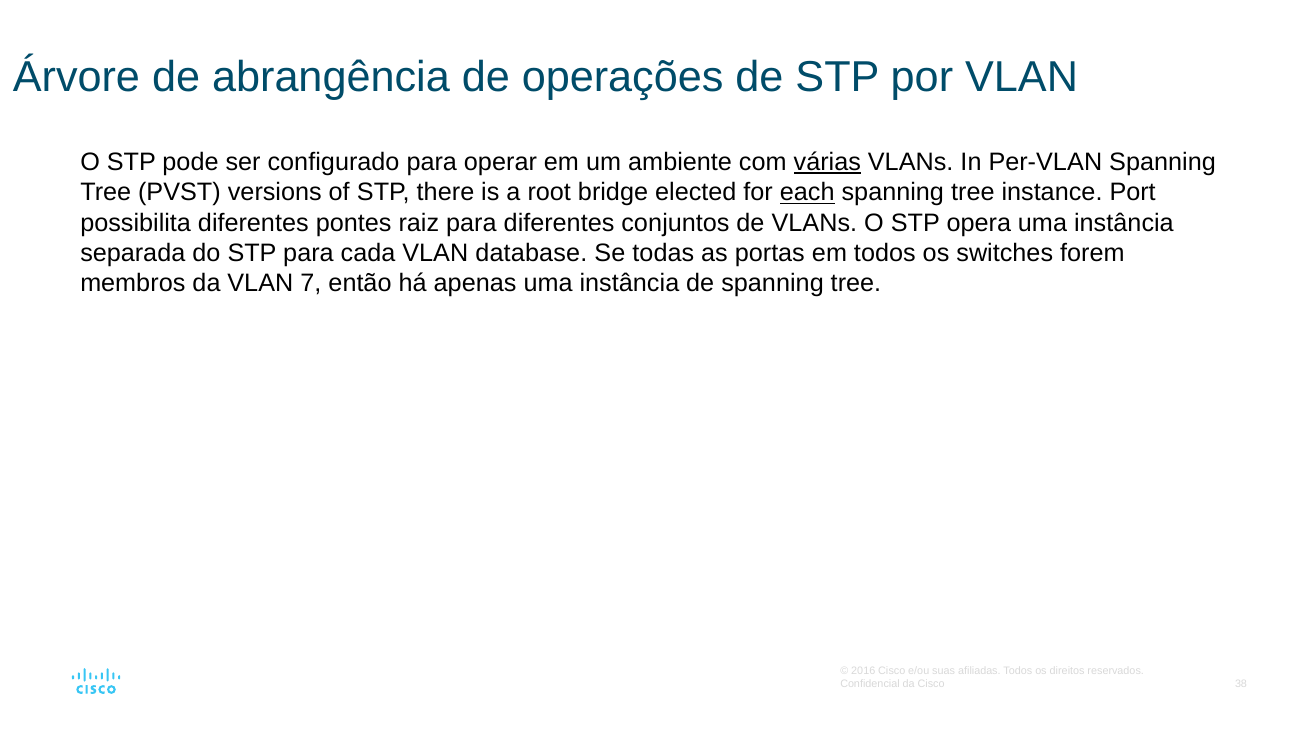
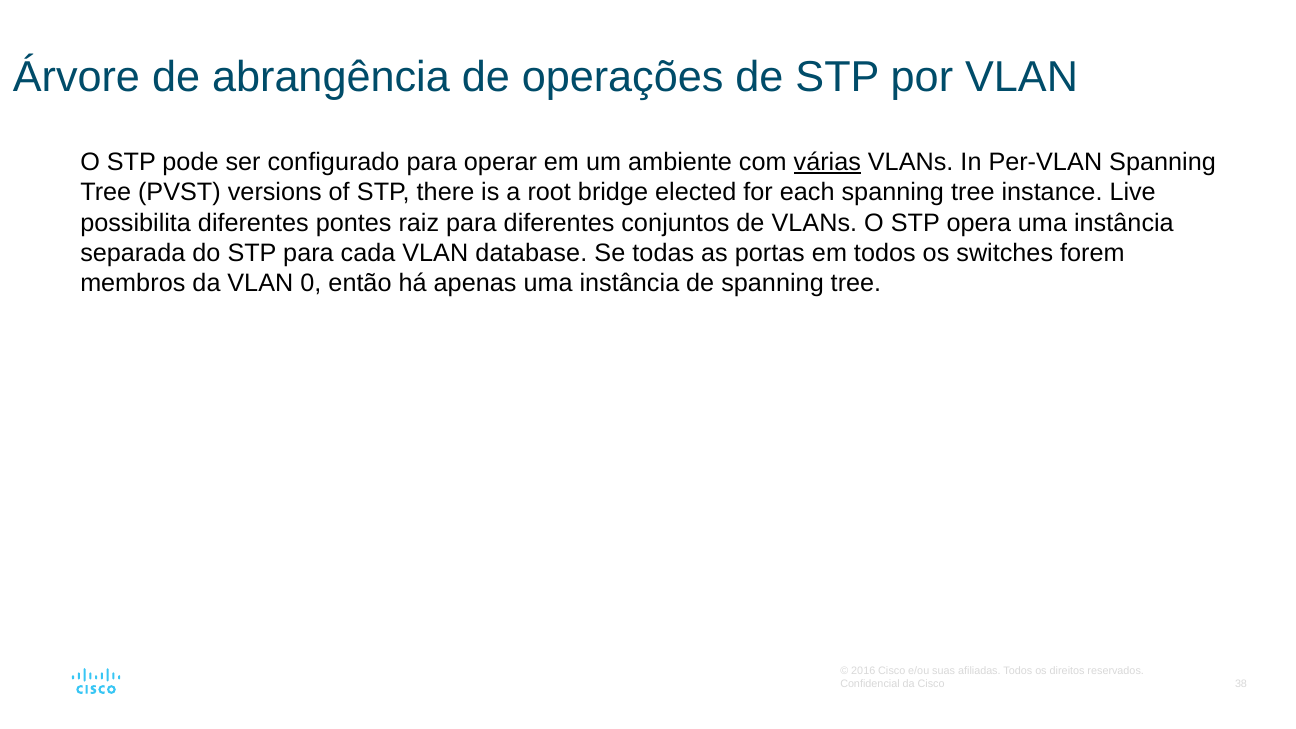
each underline: present -> none
Port: Port -> Live
7: 7 -> 0
